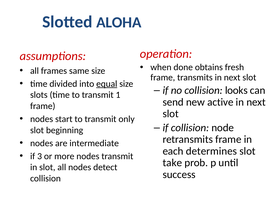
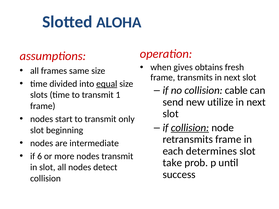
done: done -> gives
looks: looks -> cable
active: active -> utilize
collision at (190, 128) underline: none -> present
3: 3 -> 6
